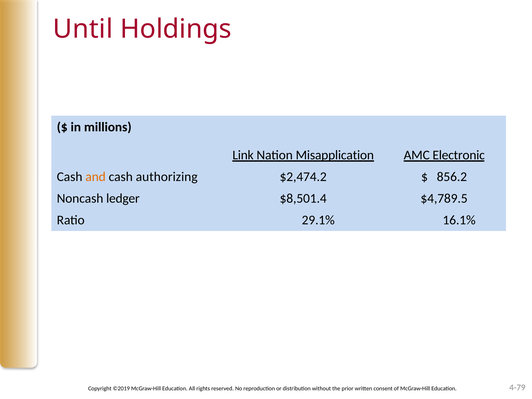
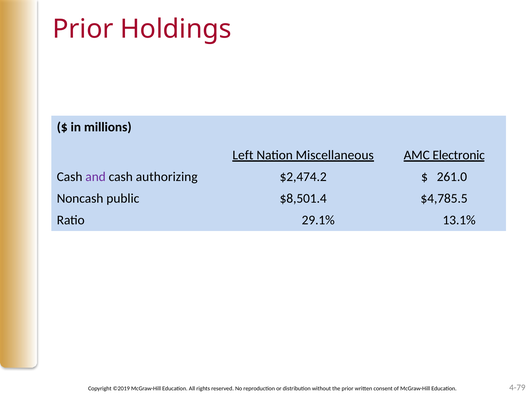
Until at (83, 29): Until -> Prior
Link: Link -> Left
Misapplication: Misapplication -> Miscellaneous
and colour: orange -> purple
856.2: 856.2 -> 261.0
ledger: ledger -> public
$4,789.5: $4,789.5 -> $4,785.5
16.1%: 16.1% -> 13.1%
